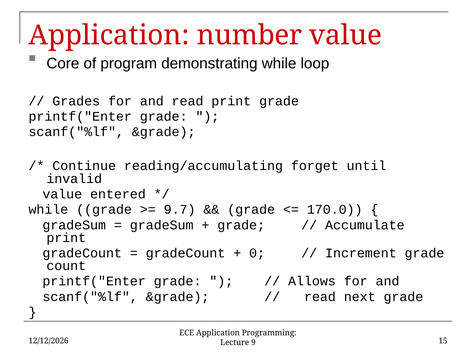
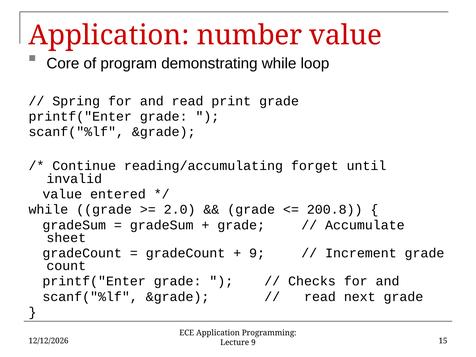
Grades: Grades -> Spring
9.7: 9.7 -> 2.0
170.0: 170.0 -> 200.8
print at (66, 238): print -> sheet
0 at (257, 253): 0 -> 9
Allows: Allows -> Checks
